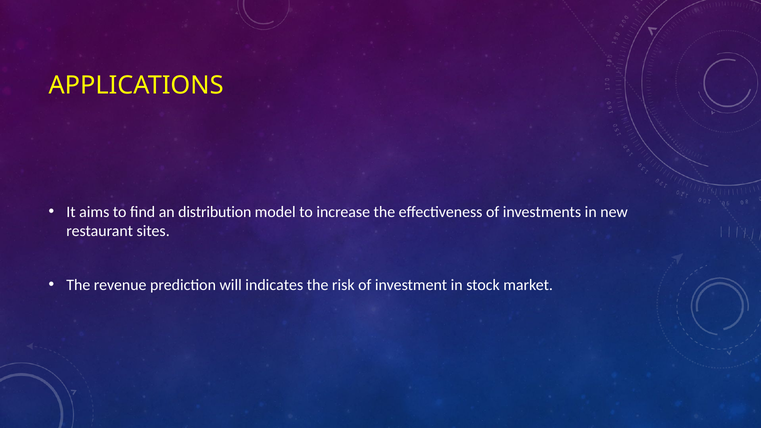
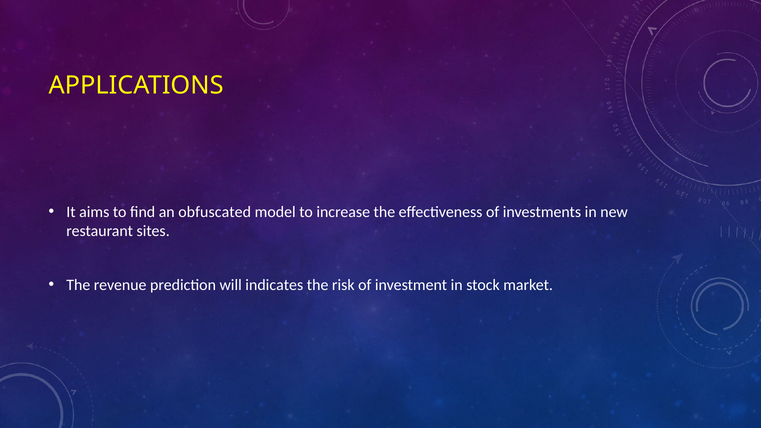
distribution: distribution -> obfuscated
